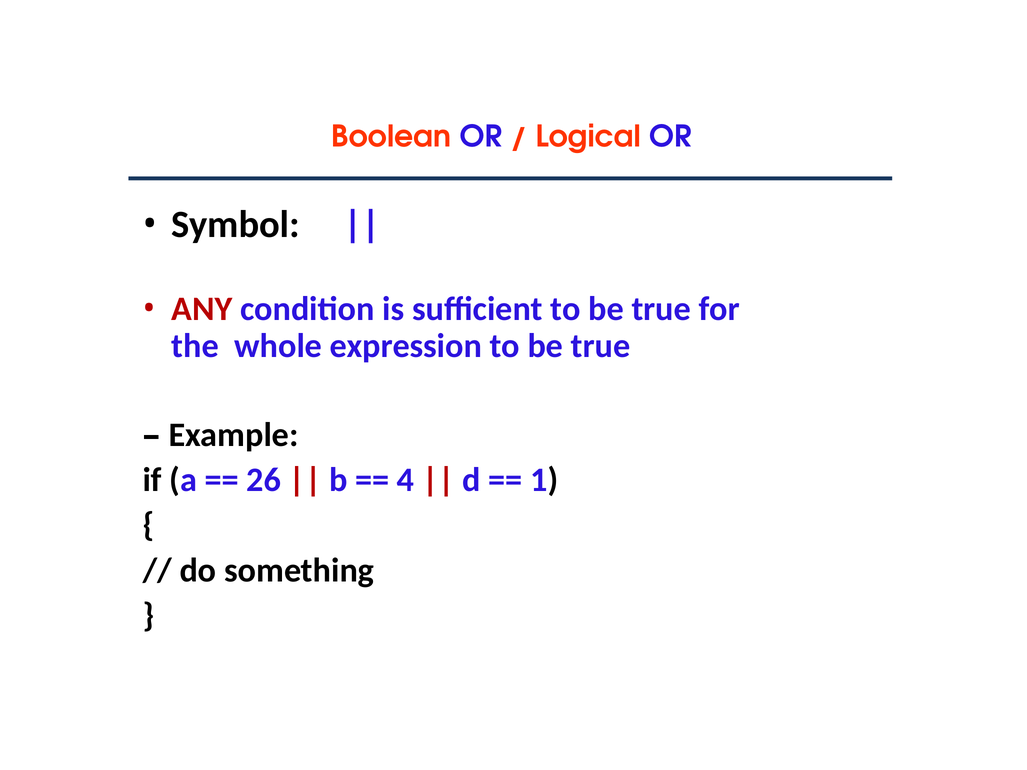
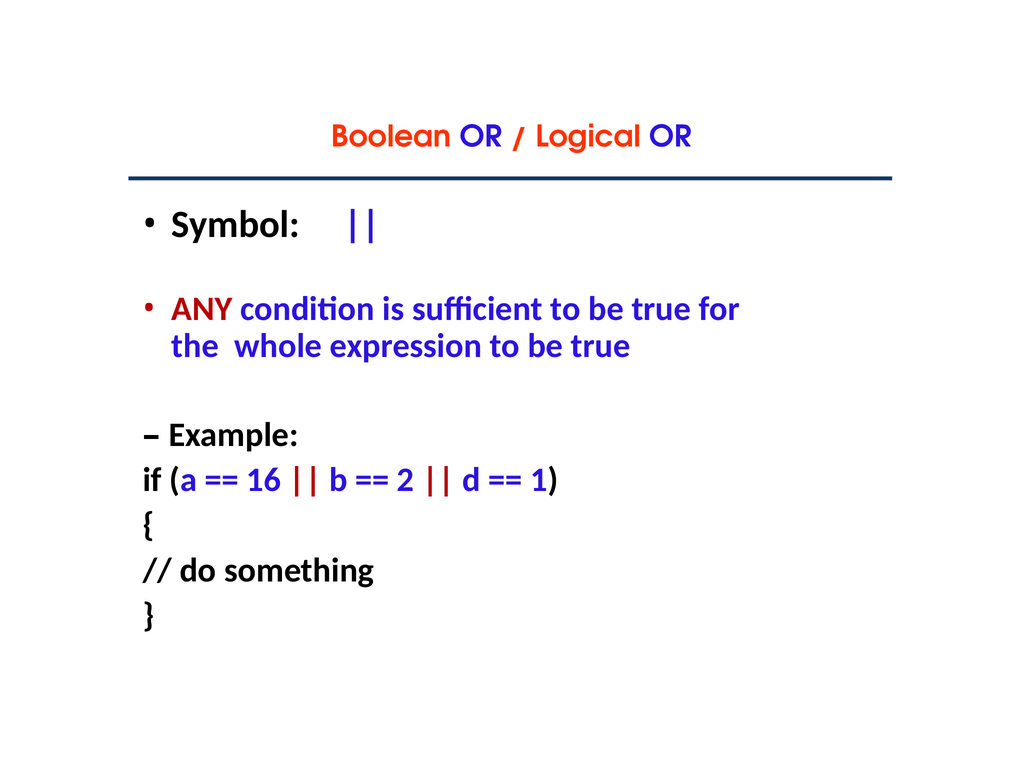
26: 26 -> 16
4: 4 -> 2
